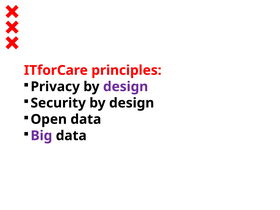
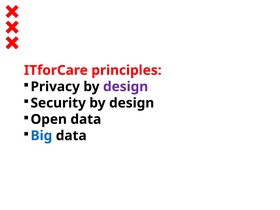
Big colour: purple -> blue
